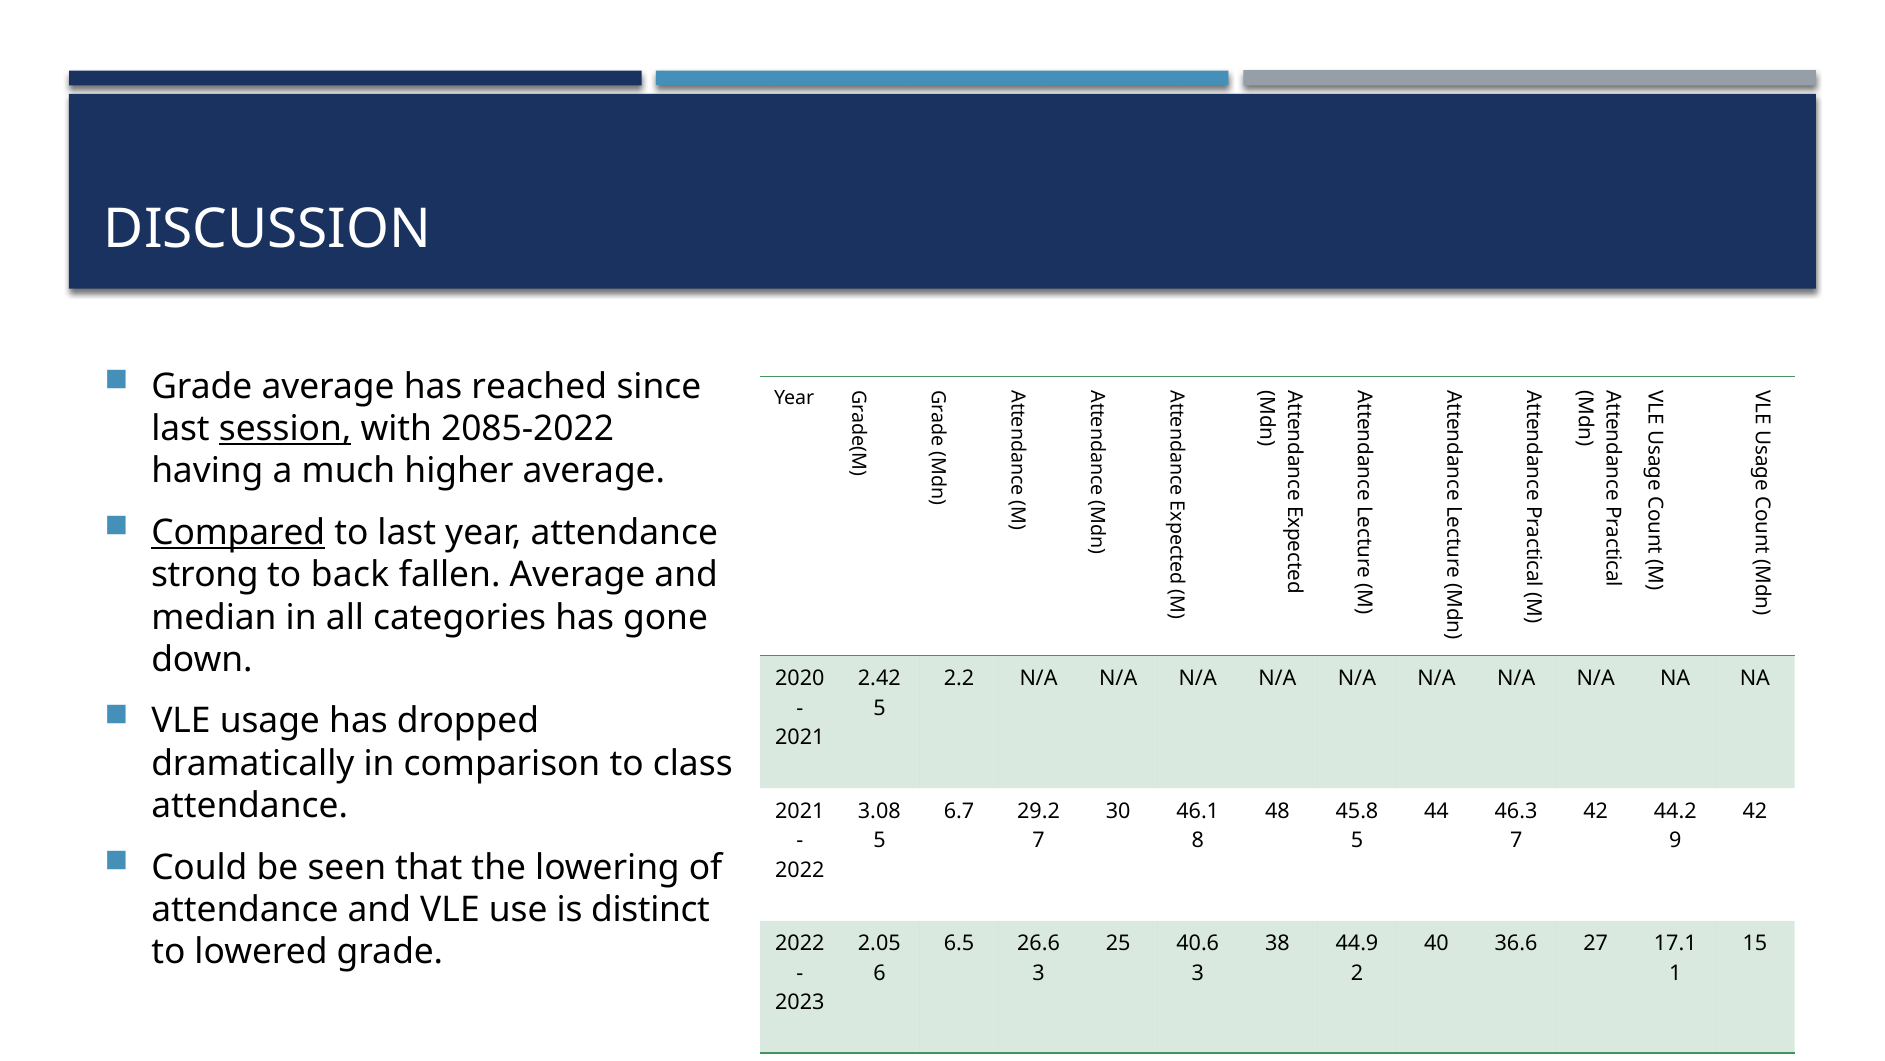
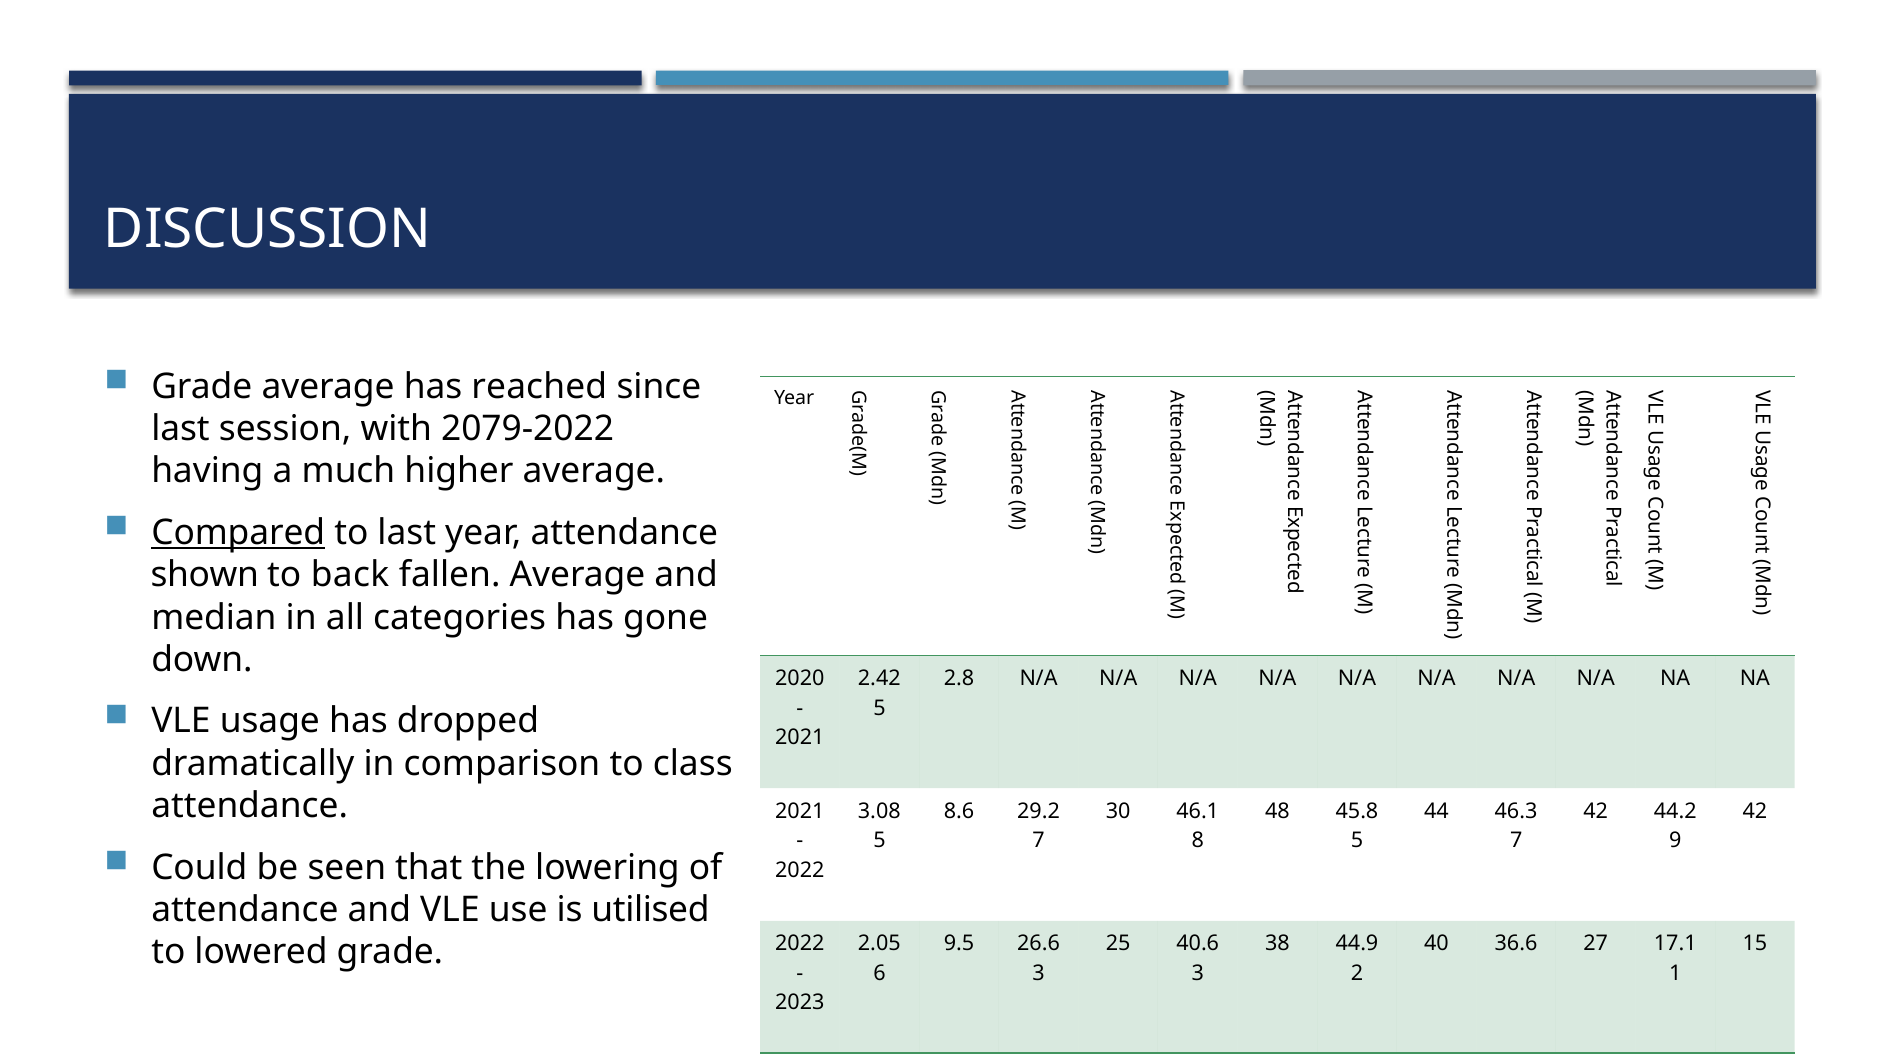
session underline: present -> none
2085-2022: 2085-2022 -> 2079-2022
strong: strong -> shown
2.2: 2.2 -> 2.8
6.7: 6.7 -> 8.6
distinct: distinct -> utilised
6.5: 6.5 -> 9.5
